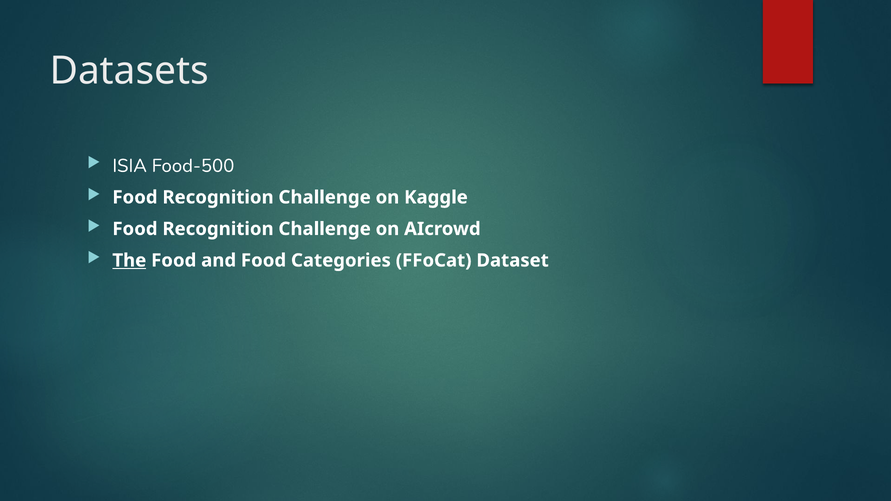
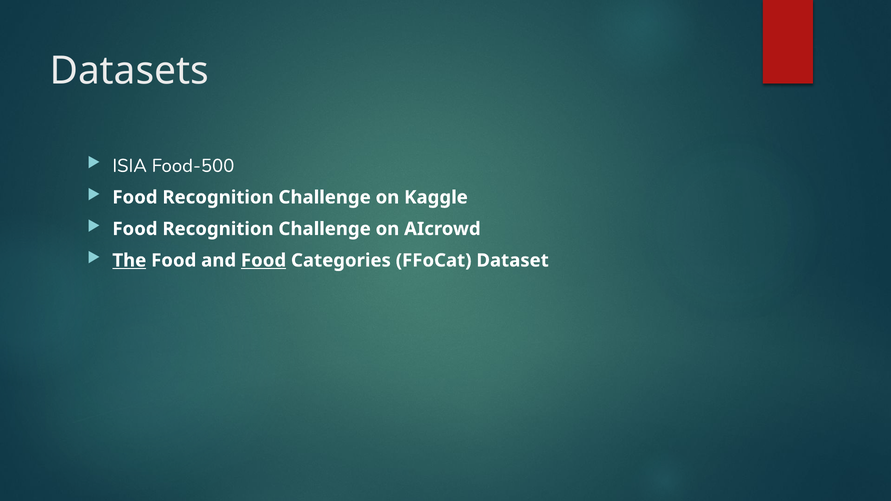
Food at (264, 261) underline: none -> present
